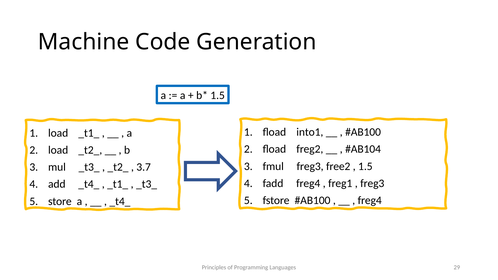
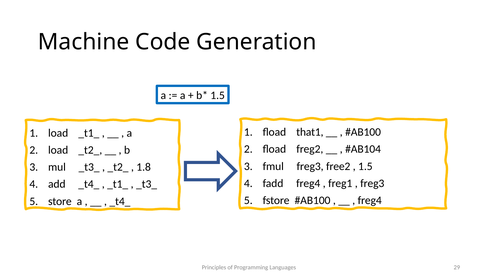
into1: into1 -> that1
3.7: 3.7 -> 1.8
